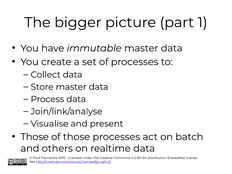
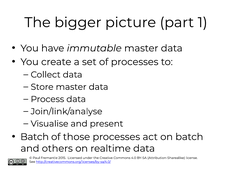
Those at (35, 137): Those -> Batch
